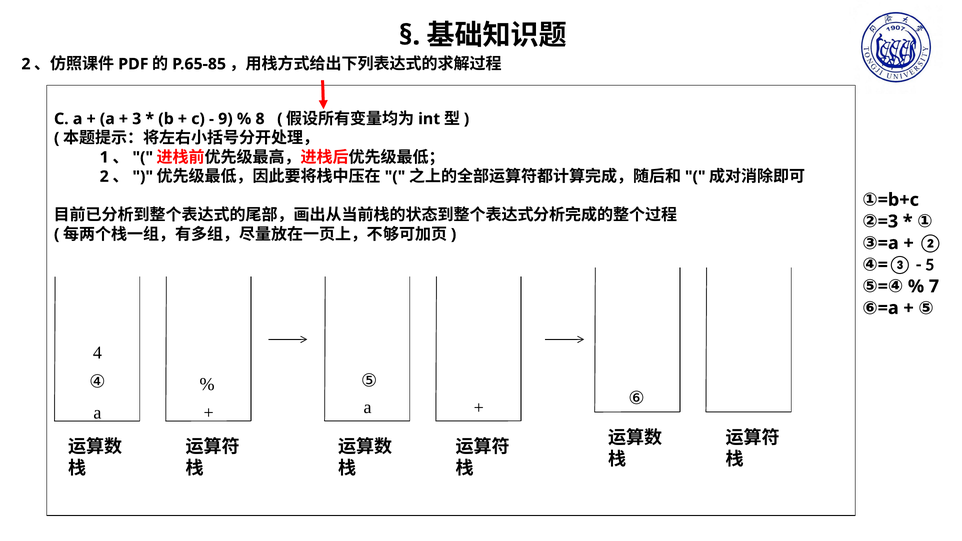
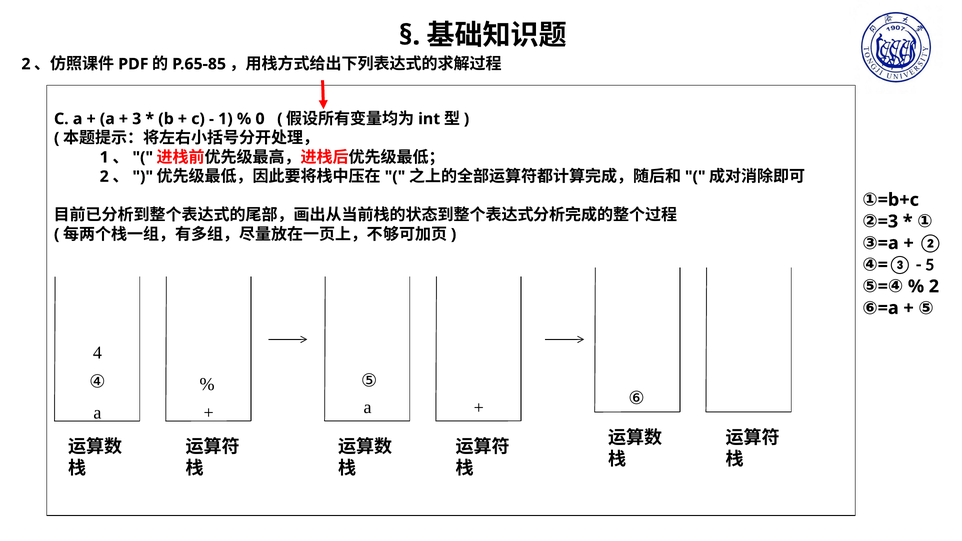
9 at (225, 119): 9 -> 1
8: 8 -> 0
④ 7: 7 -> 2
